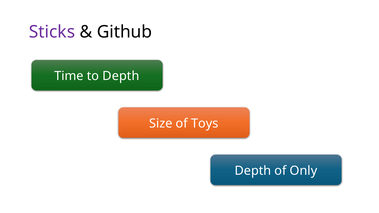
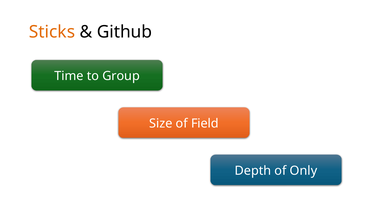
Sticks colour: purple -> orange
to Depth: Depth -> Group
Toys: Toys -> Field
